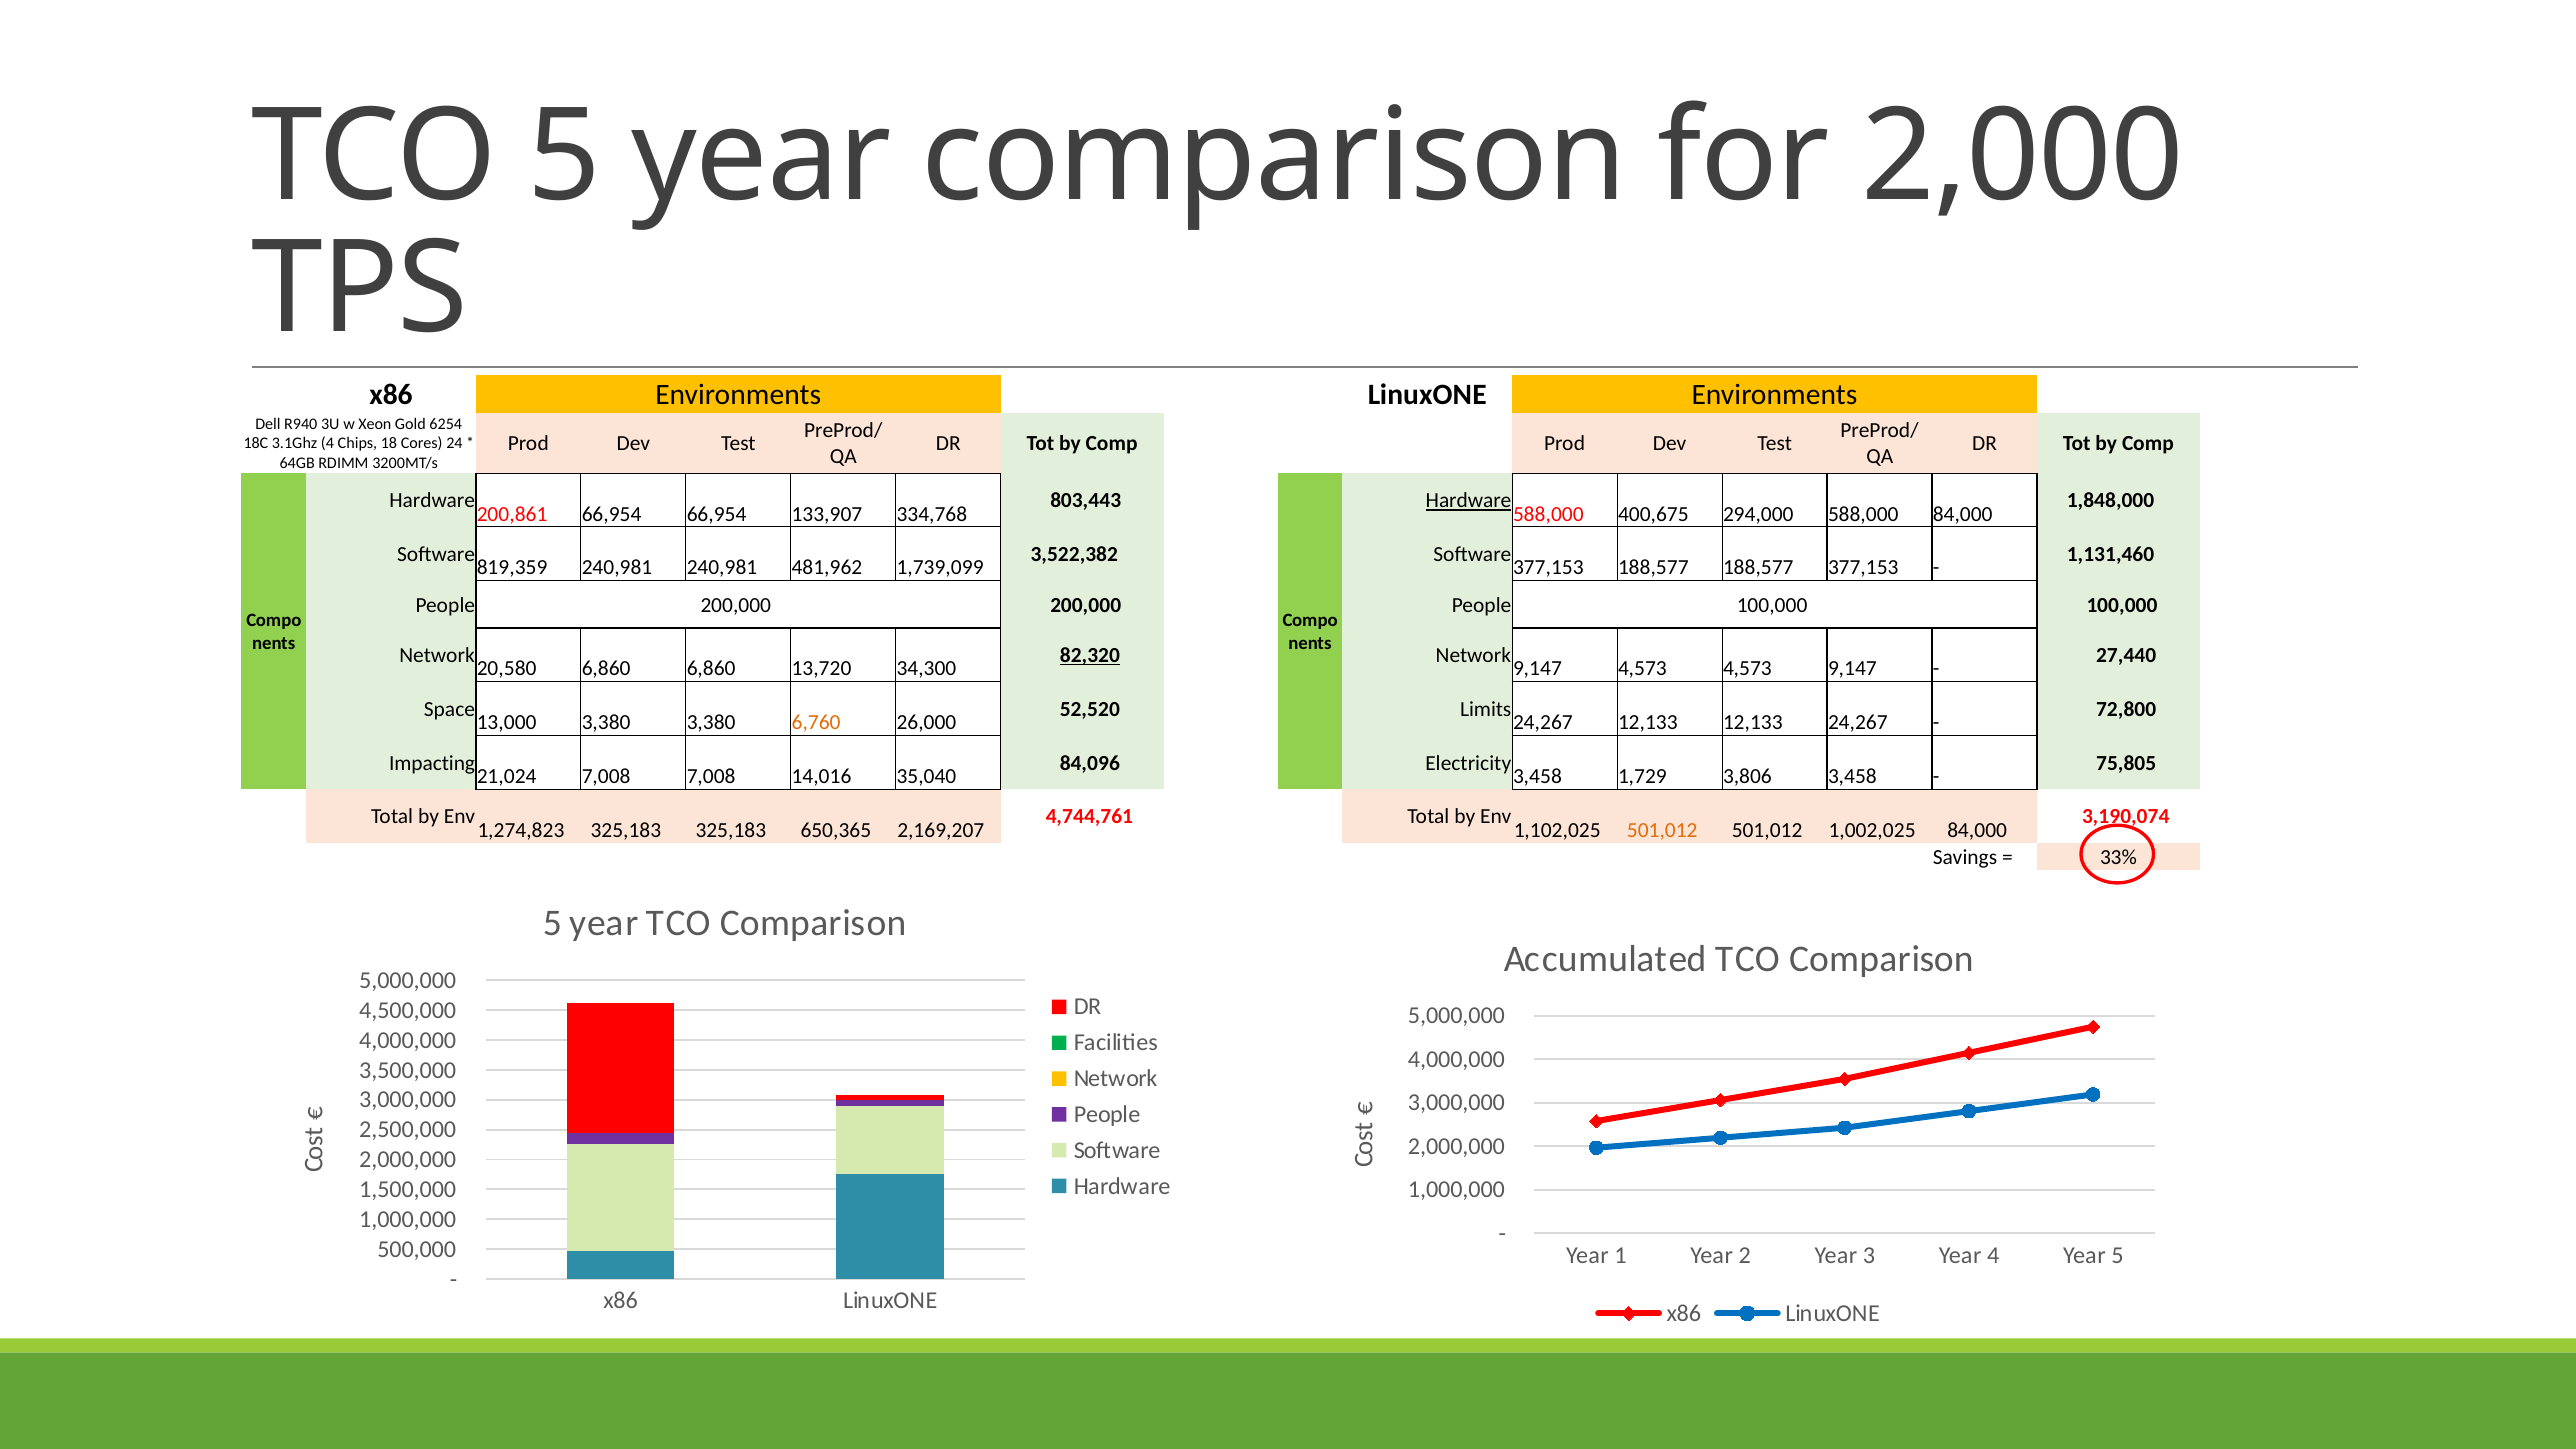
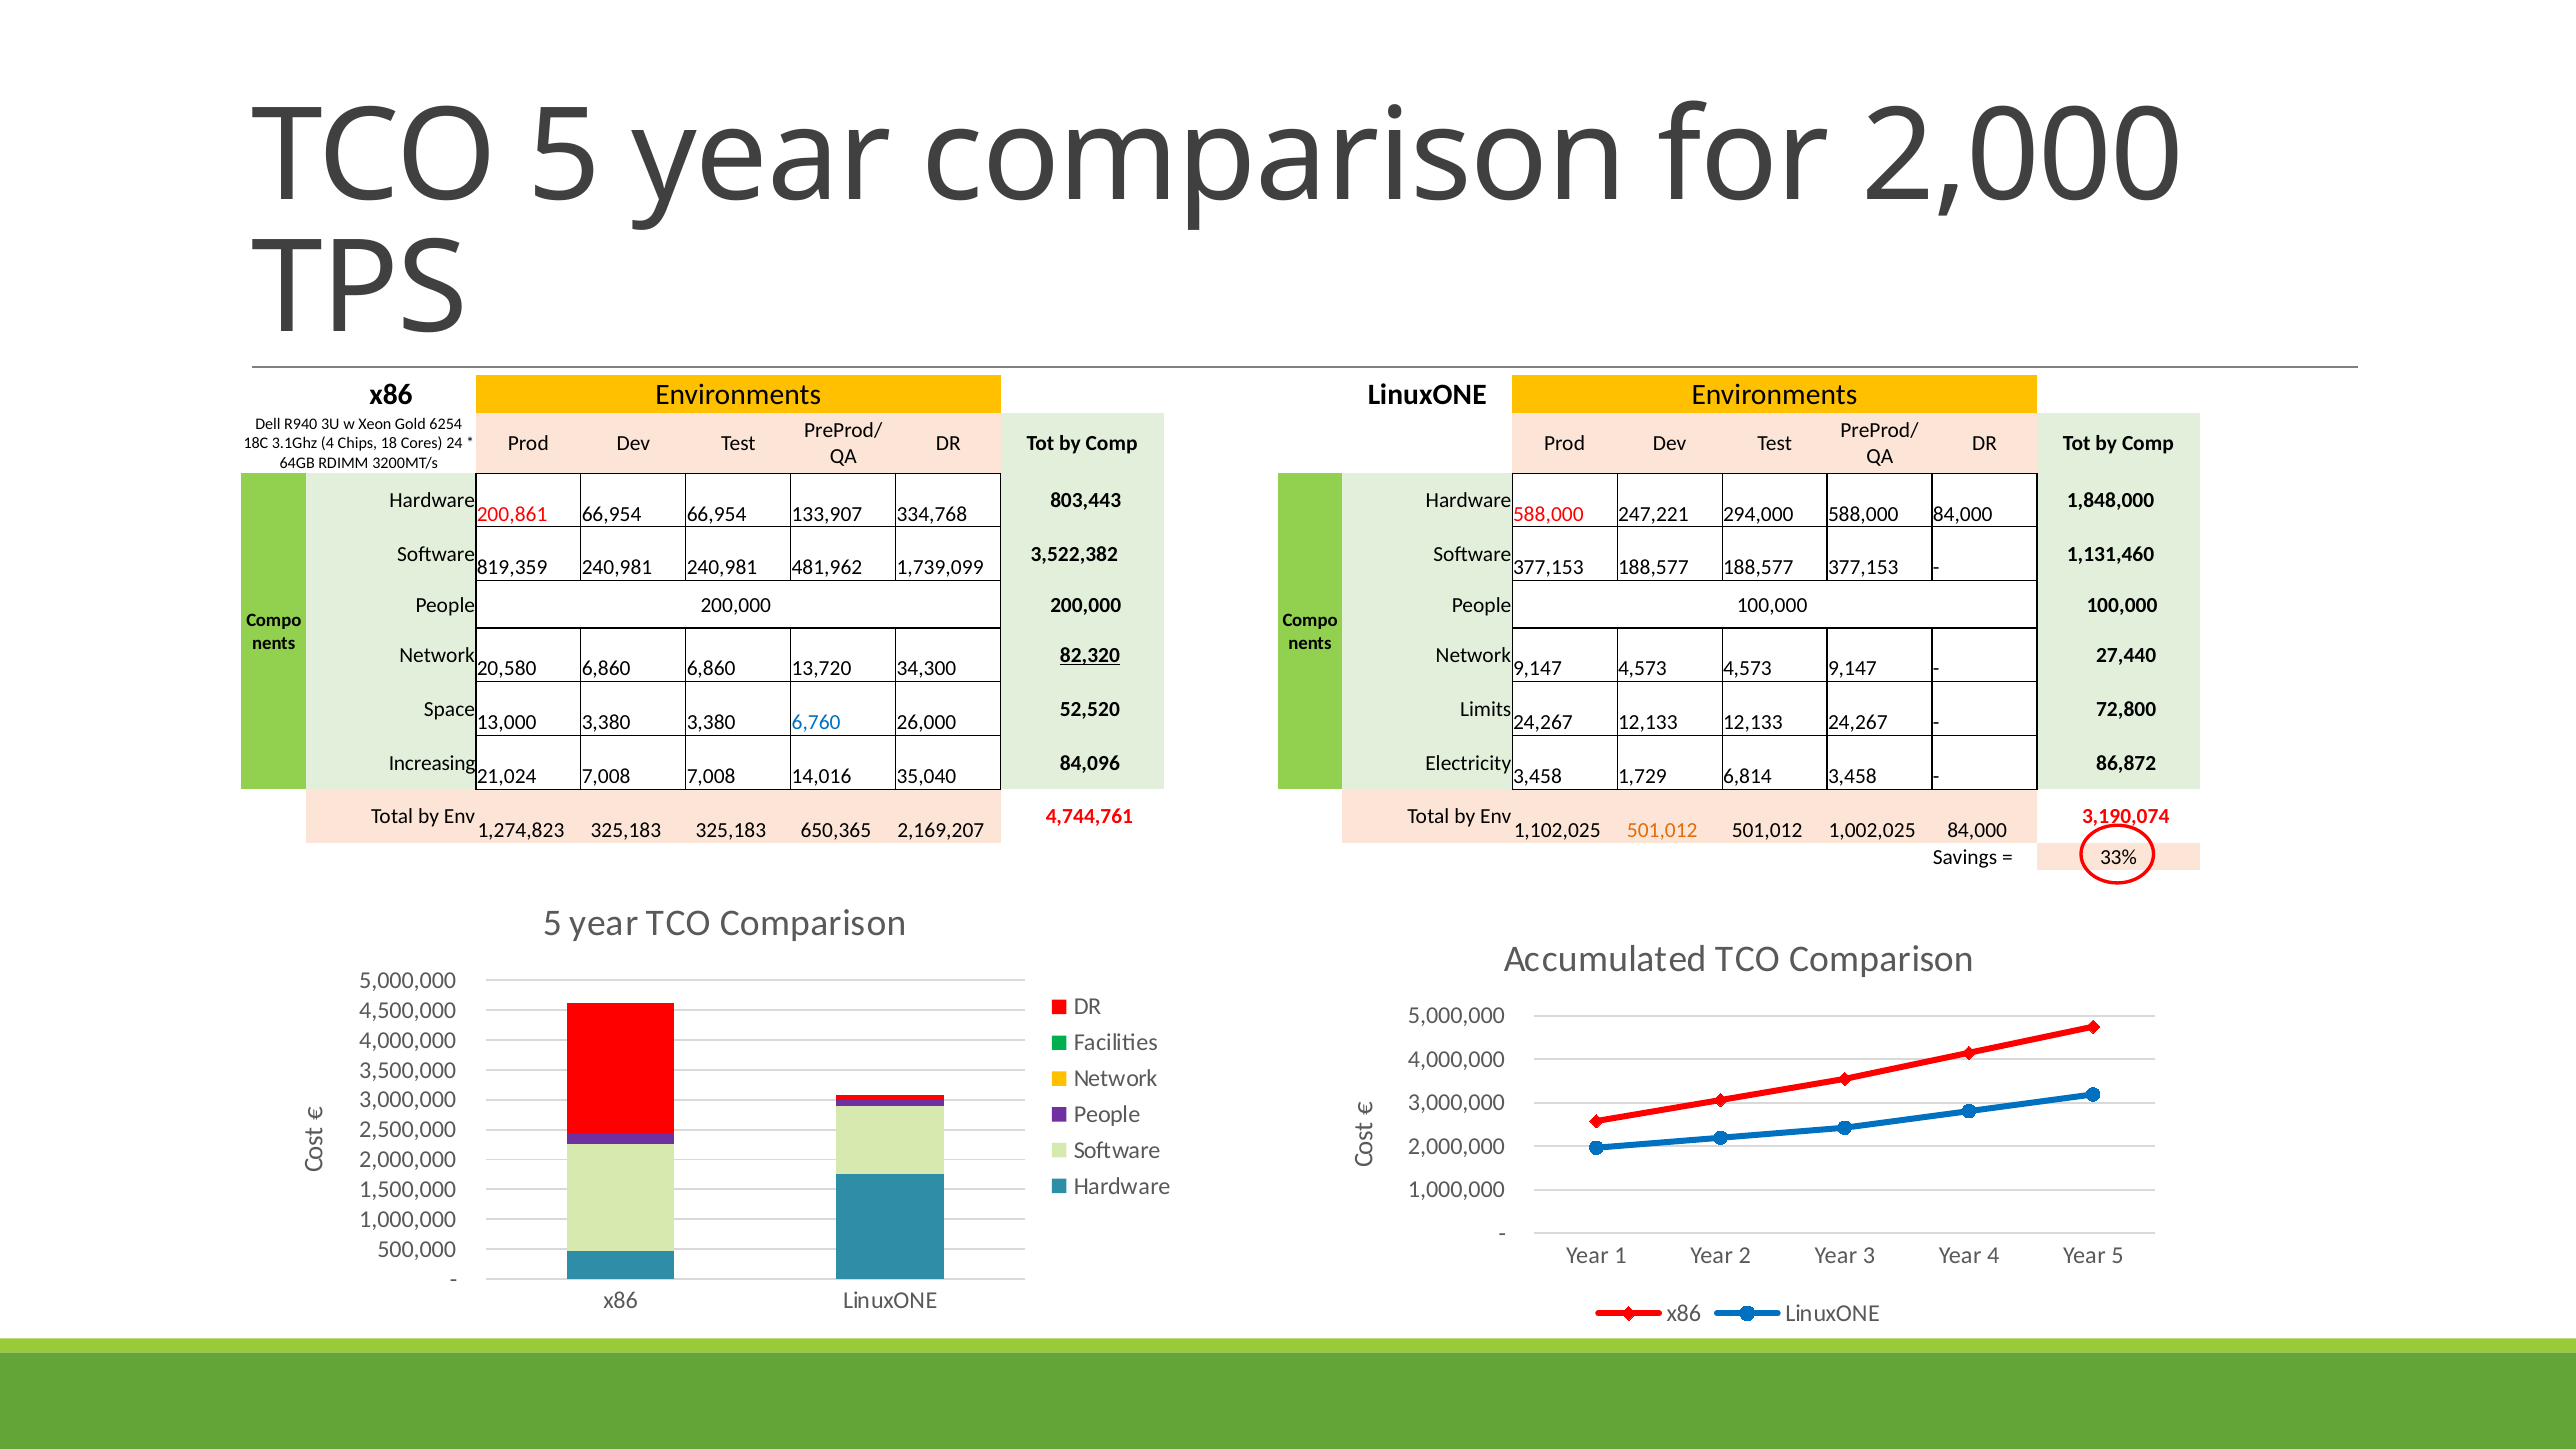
Hardware at (1469, 501) underline: present -> none
400,675: 400,675 -> 247,221
6,760 colour: orange -> blue
Impacting: Impacting -> Increasing
75,805: 75,805 -> 86,872
3,806: 3,806 -> 6,814
